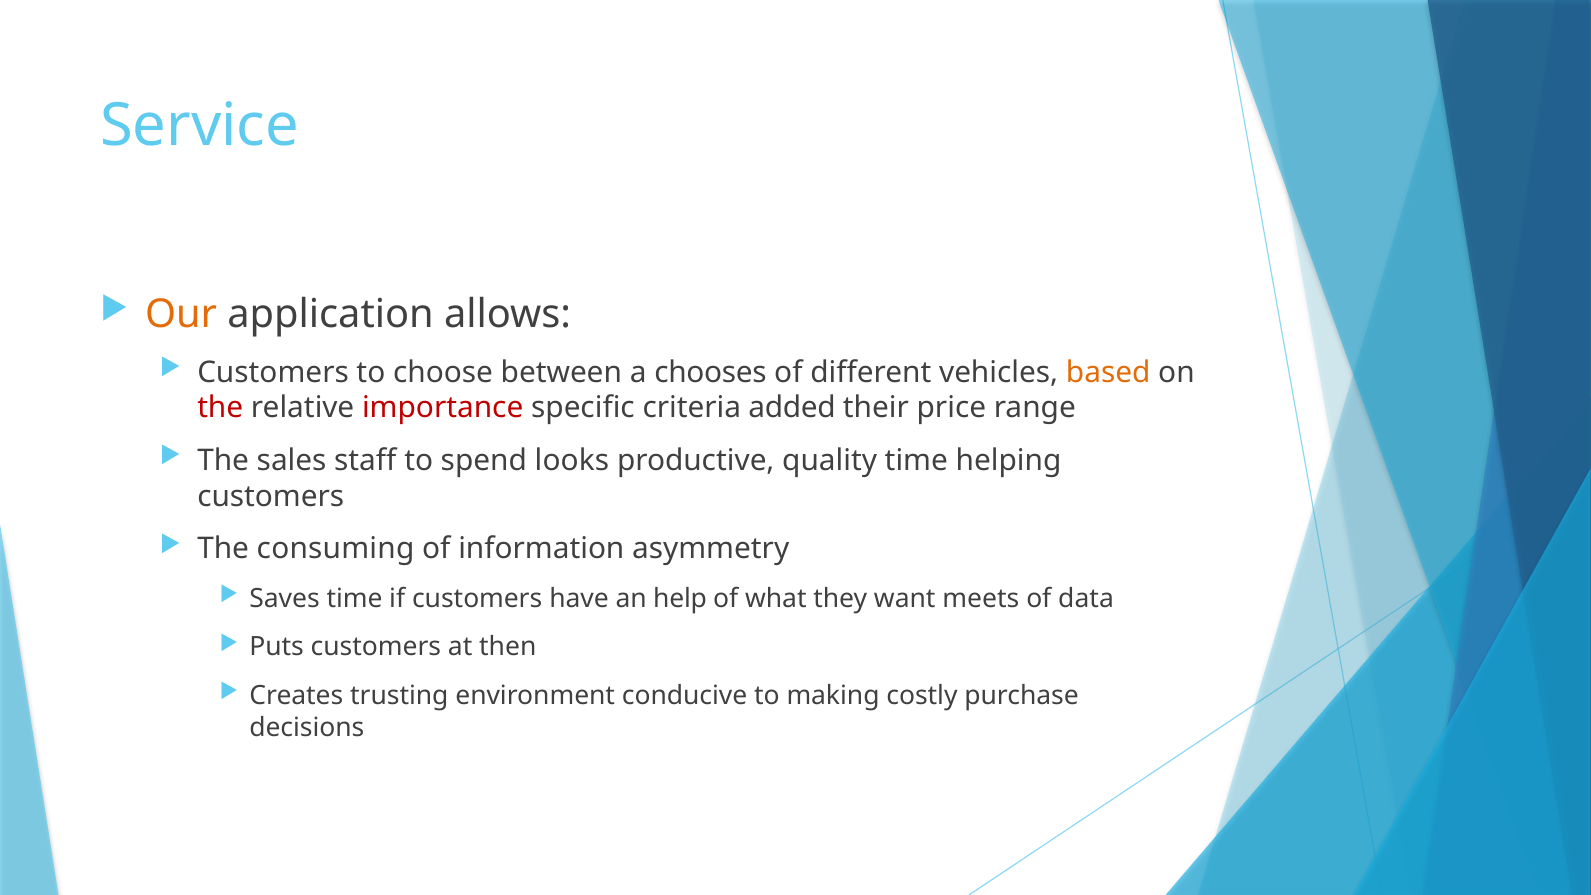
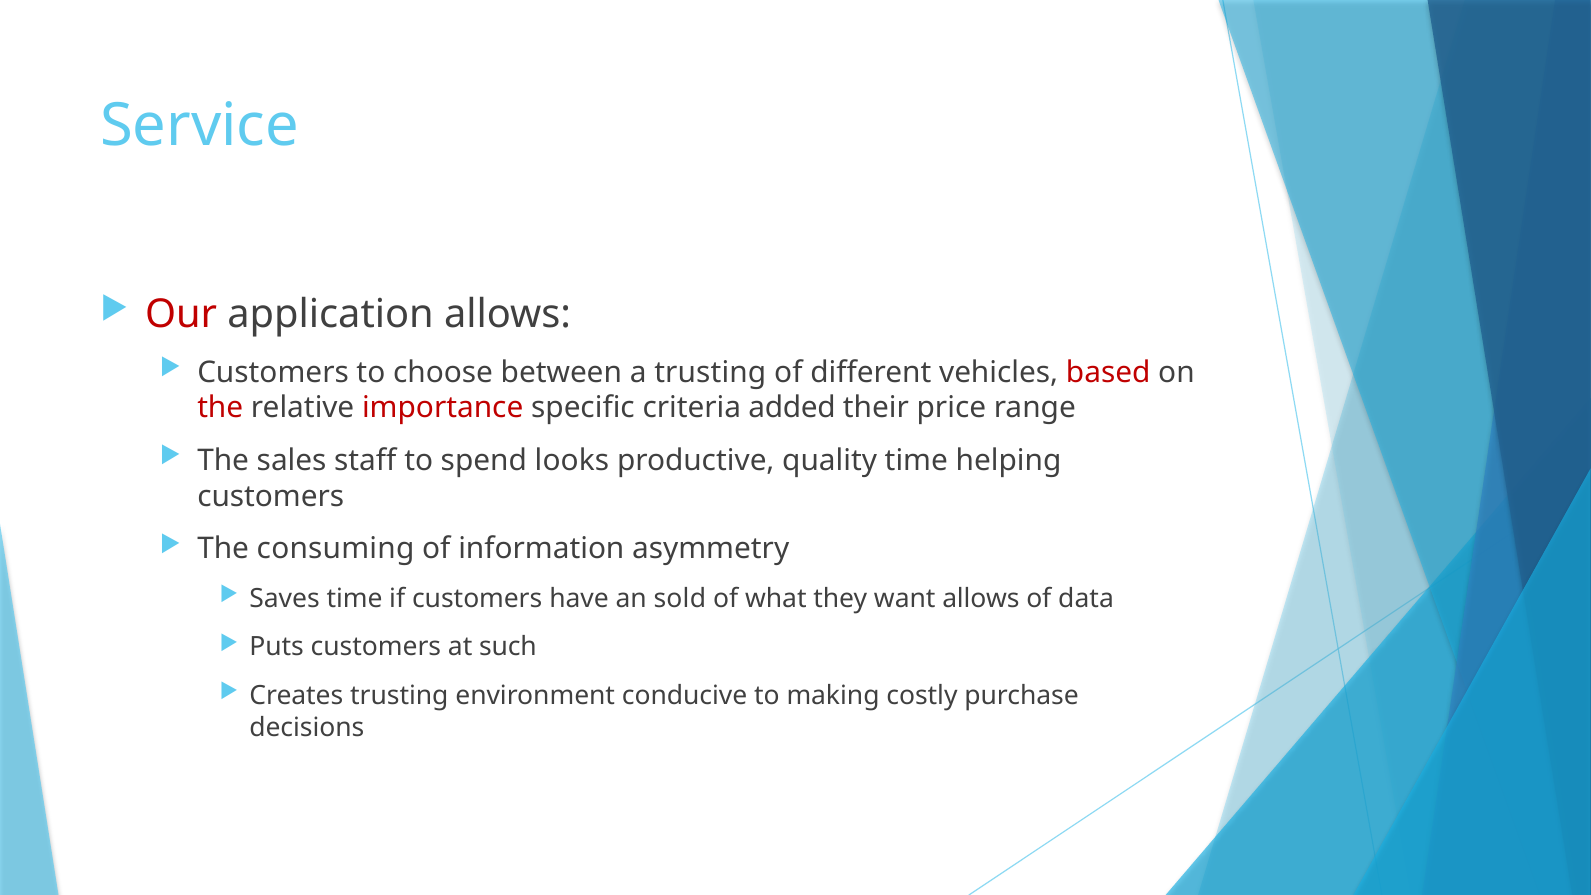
Our colour: orange -> red
a chooses: chooses -> trusting
based colour: orange -> red
help: help -> sold
want meets: meets -> allows
then: then -> such
